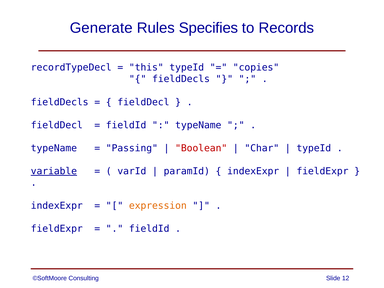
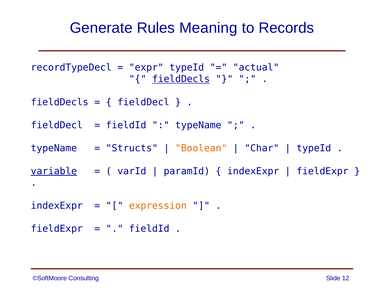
Specifies: Specifies -> Meaning
this: this -> expr
copies: copies -> actual
fieldDecls at (181, 79) underline: none -> present
Passing: Passing -> Structs
Boolean colour: red -> orange
